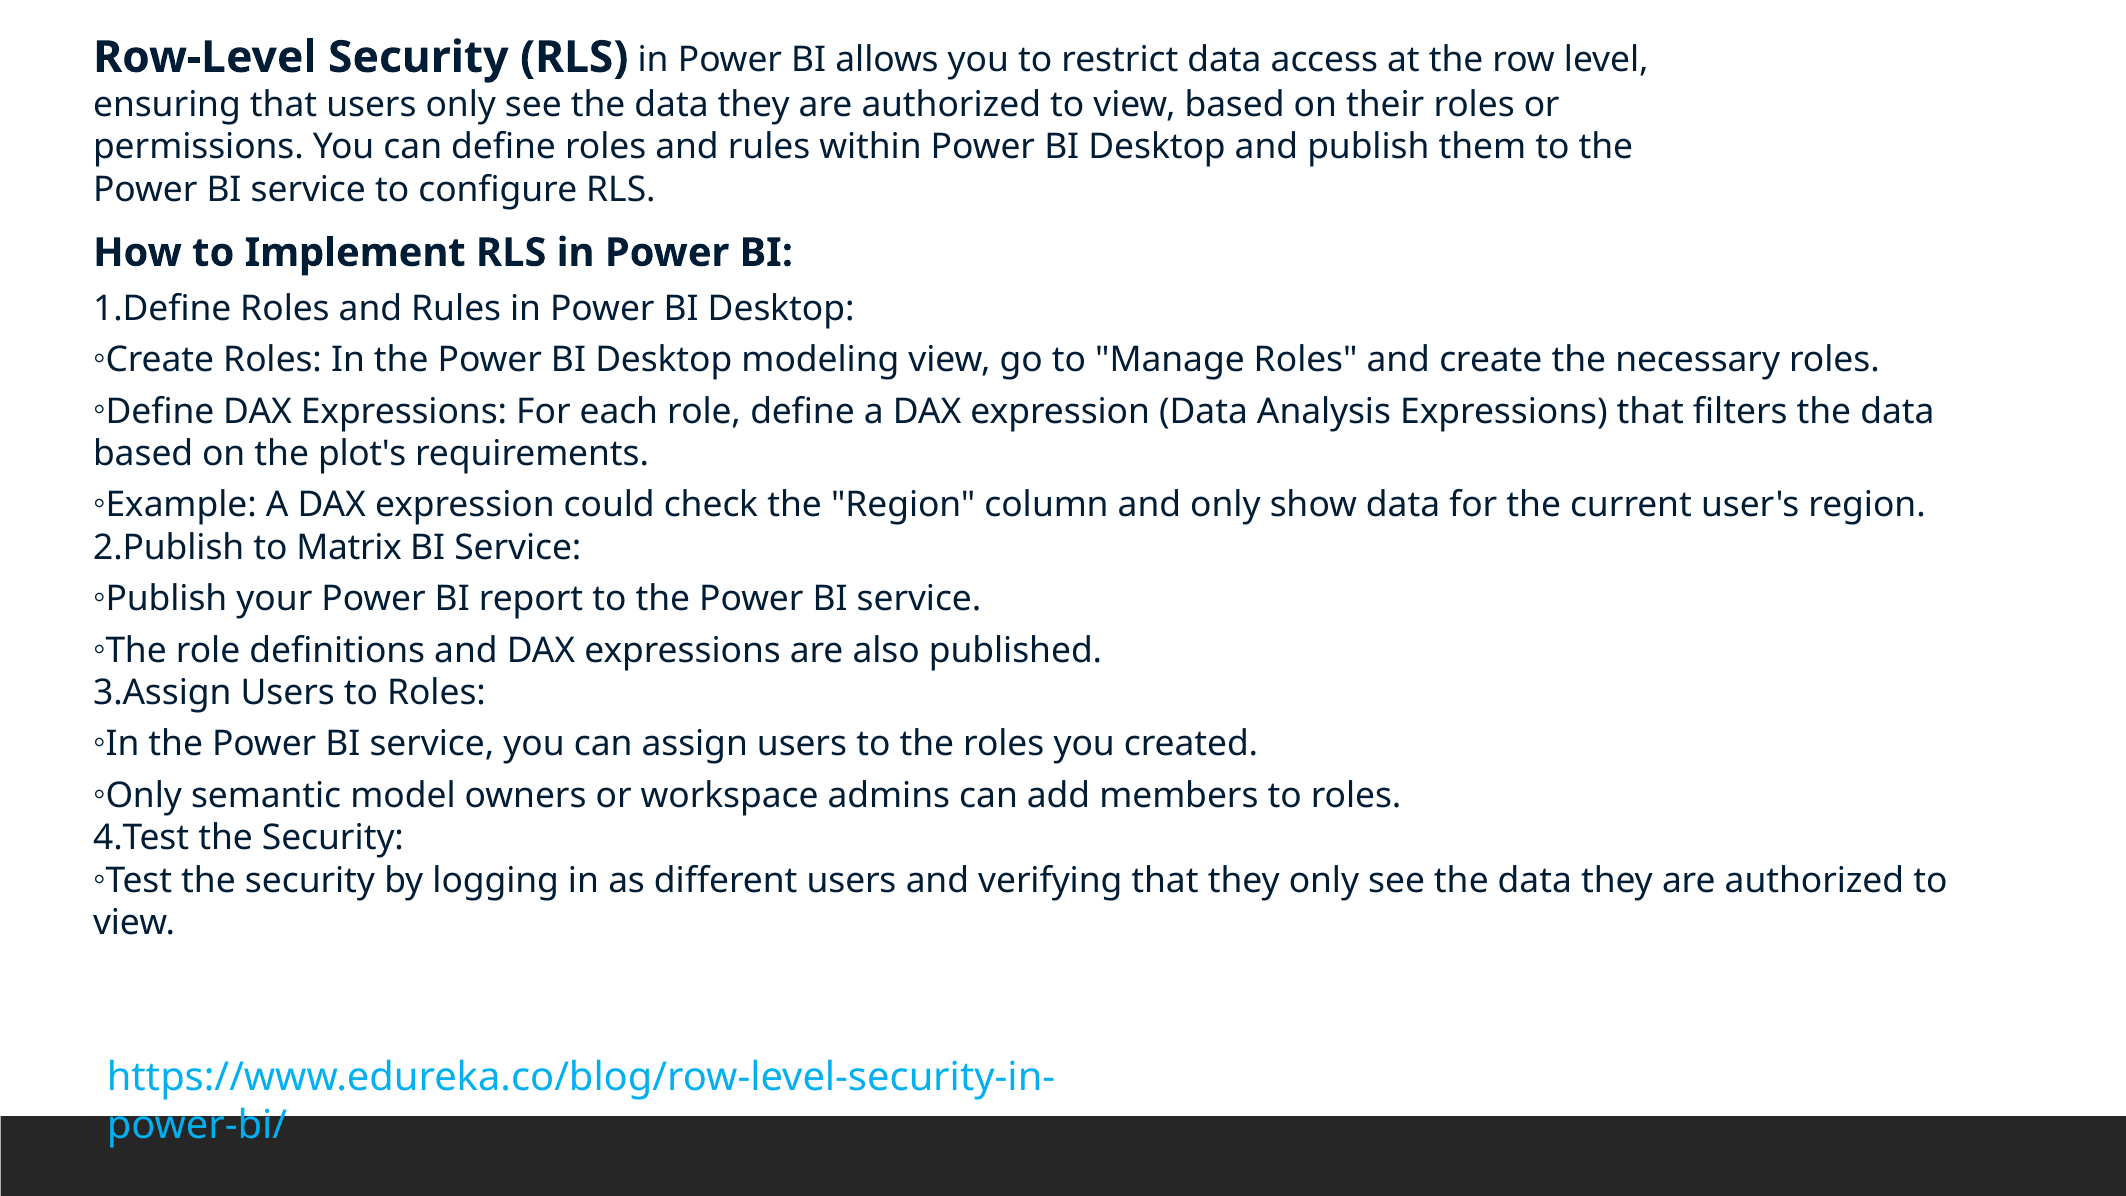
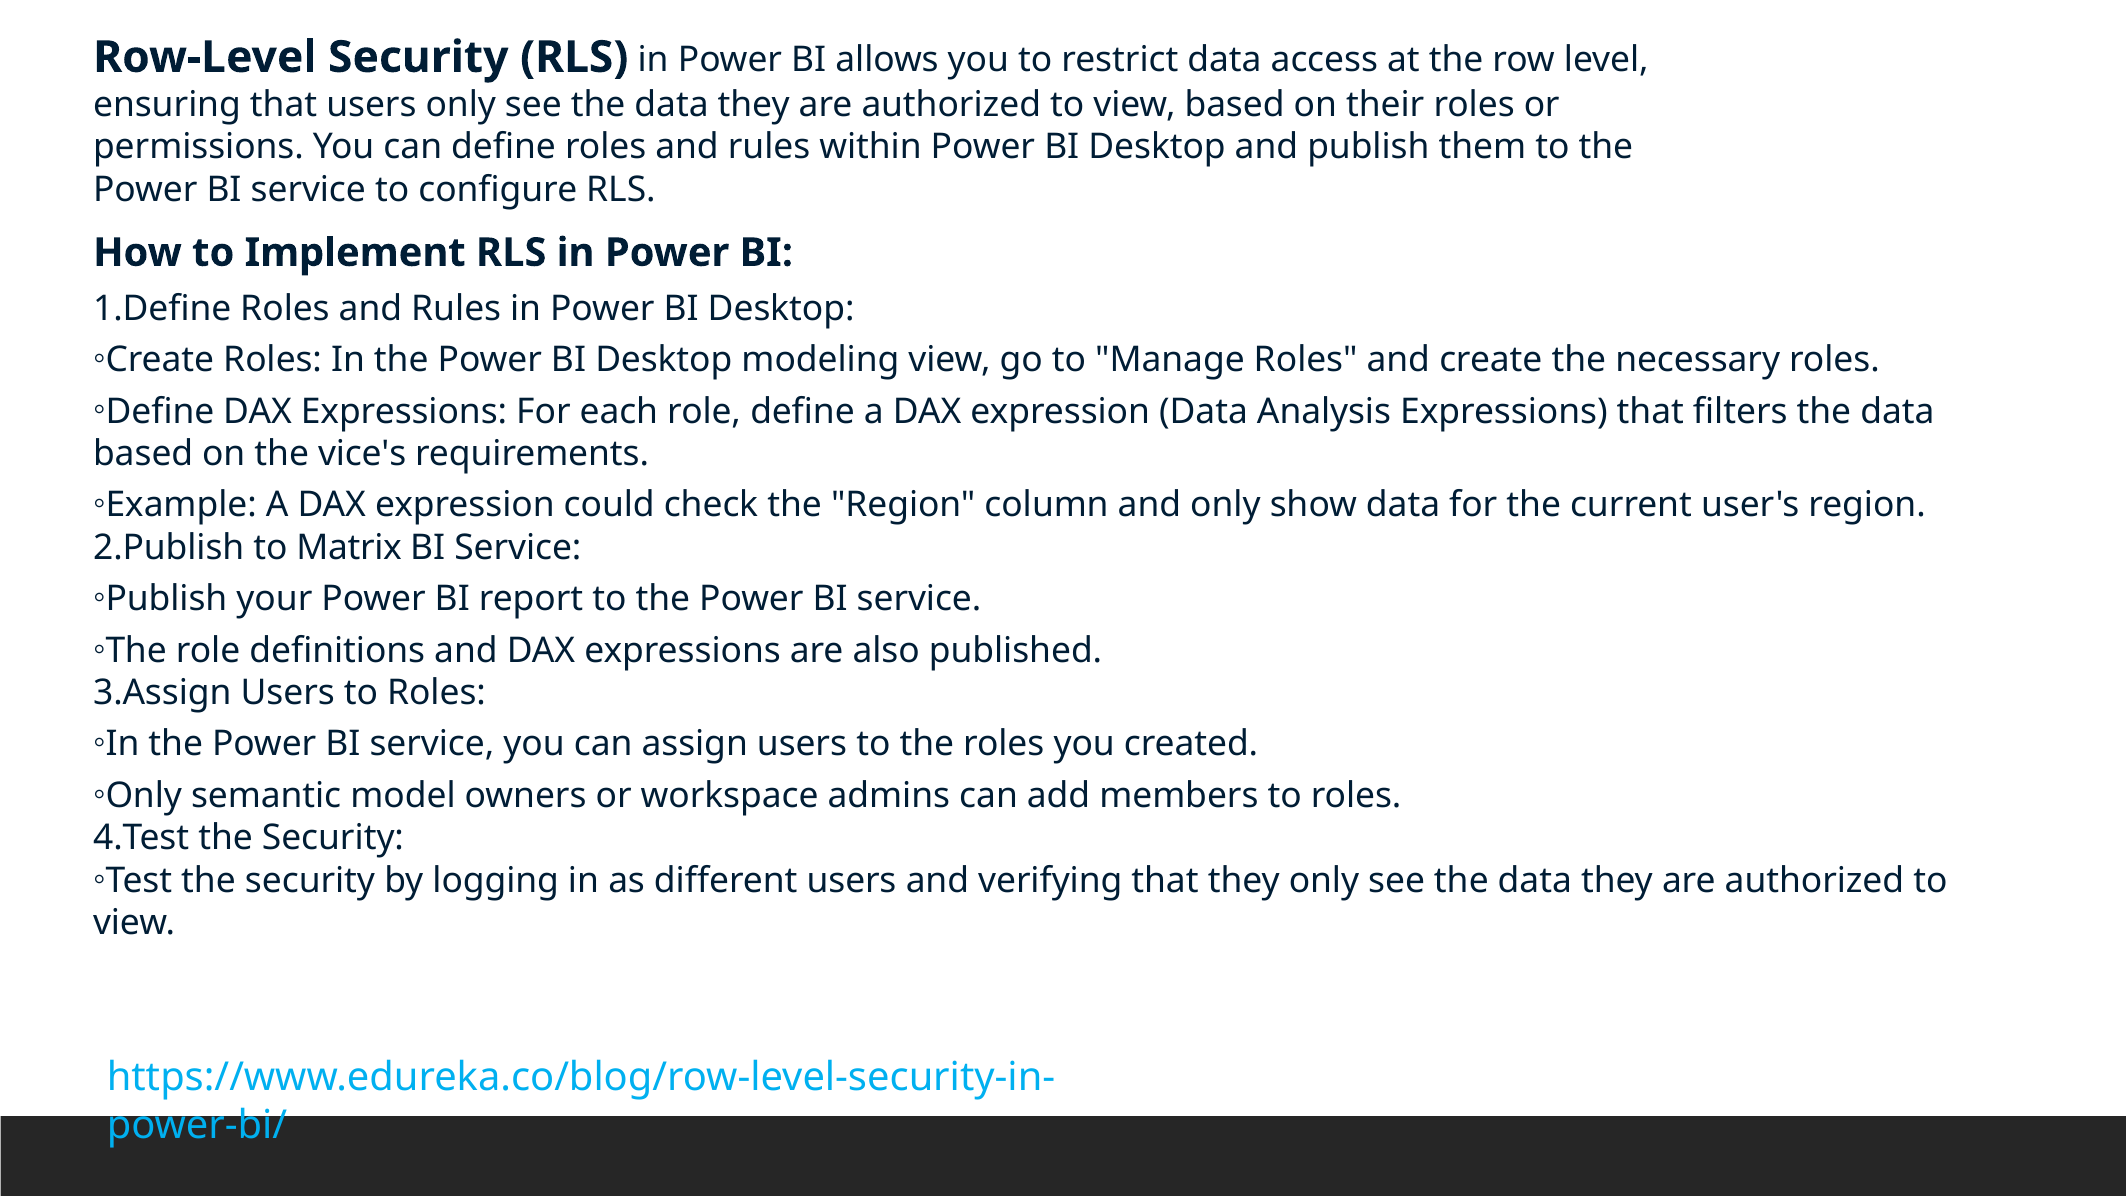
plot's: plot's -> vice's
